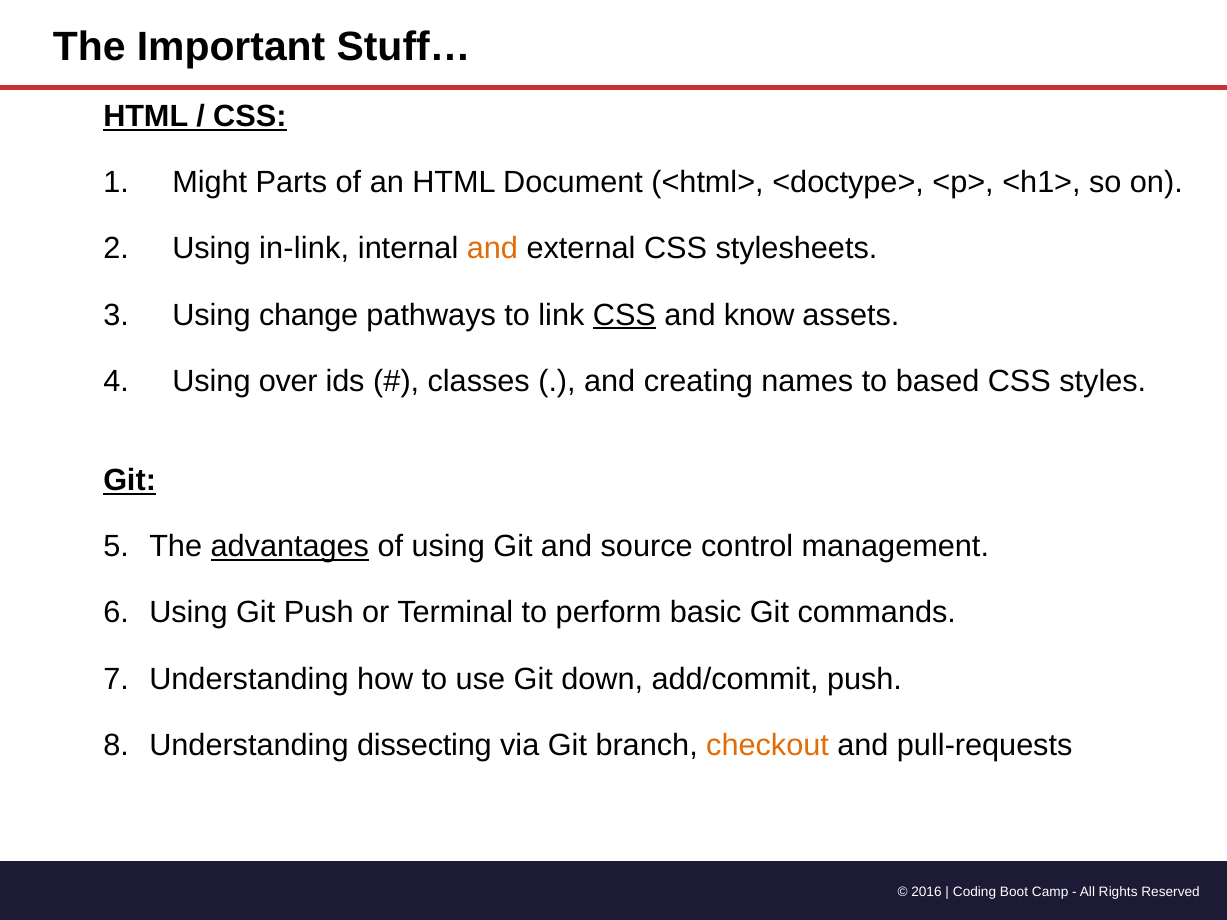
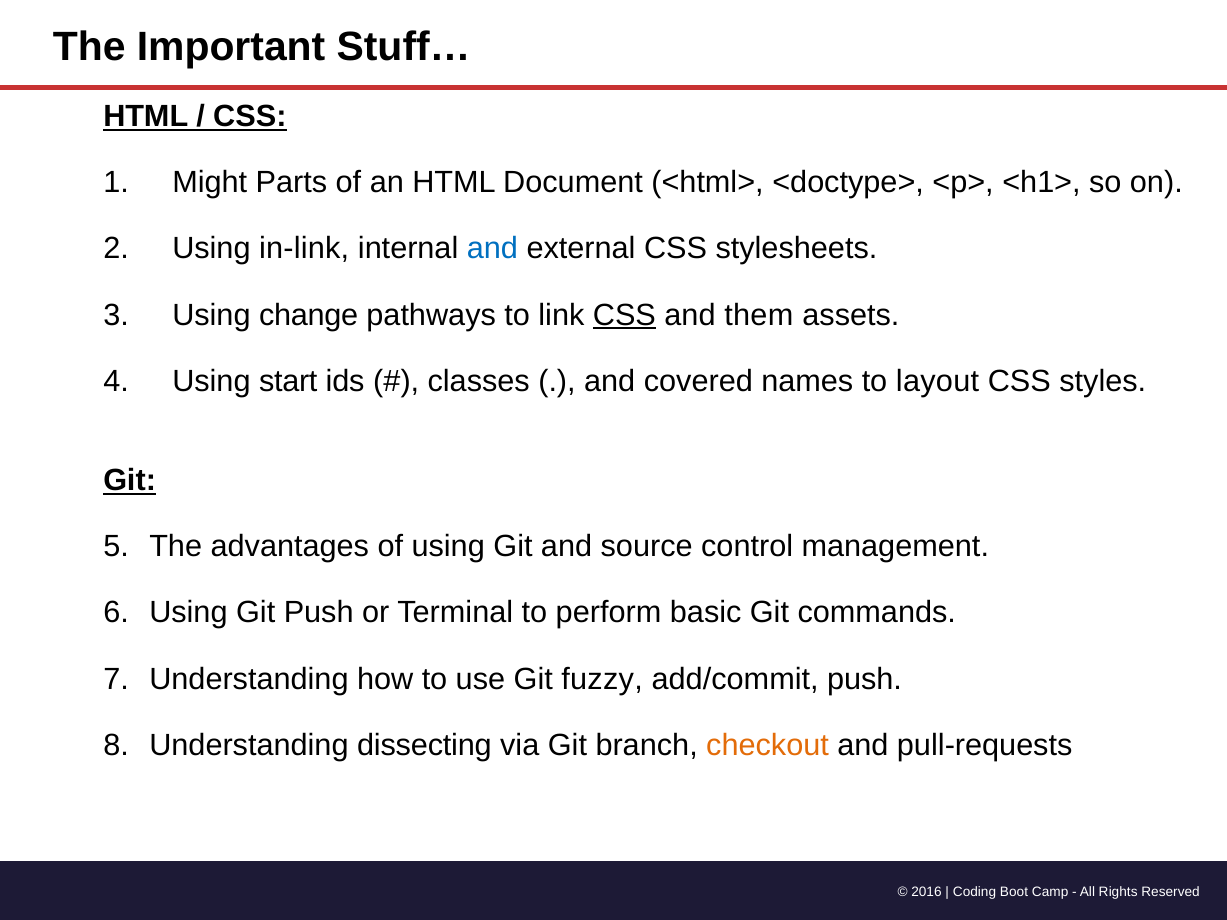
and at (492, 249) colour: orange -> blue
know: know -> them
over: over -> start
creating: creating -> covered
based: based -> layout
advantages underline: present -> none
down: down -> fuzzy
